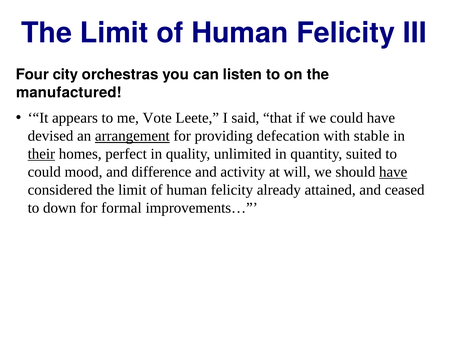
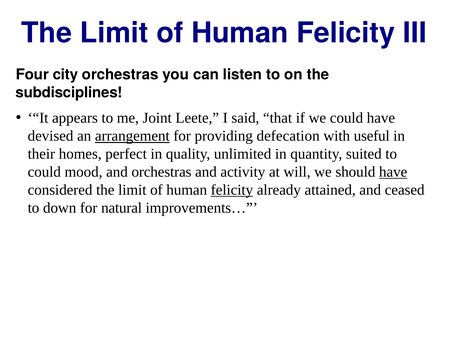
manufactured: manufactured -> subdisciplines
Vote: Vote -> Joint
stable: stable -> useful
their underline: present -> none
and difference: difference -> orchestras
felicity at (232, 190) underline: none -> present
formal: formal -> natural
